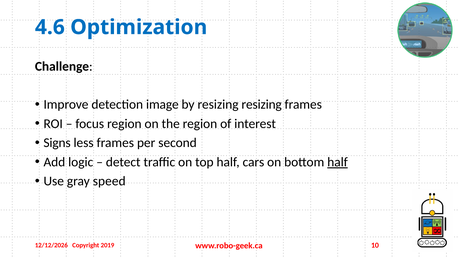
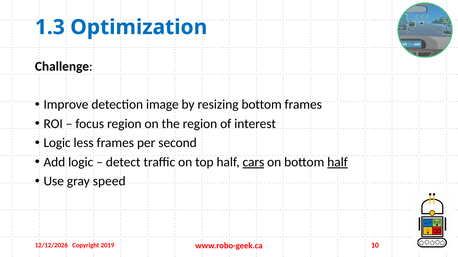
4.6: 4.6 -> 1.3
resizing resizing: resizing -> bottom
Signs at (57, 143): Signs -> Logic
cars underline: none -> present
